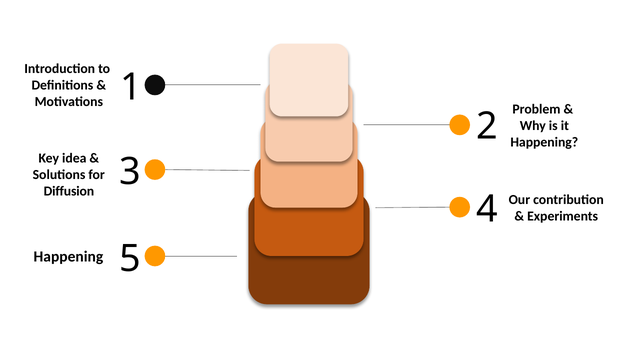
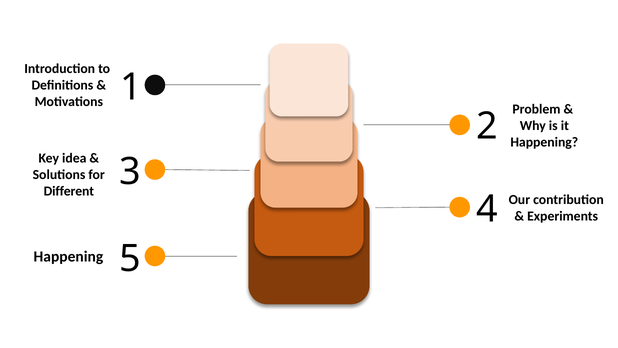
Diffusion: Diffusion -> Different
